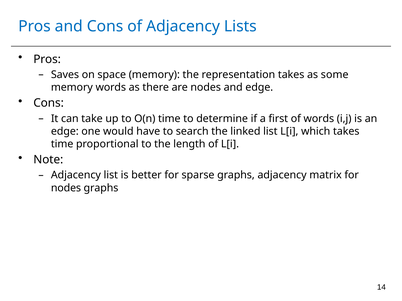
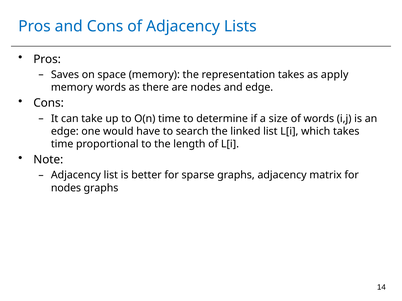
some: some -> apply
first: first -> size
